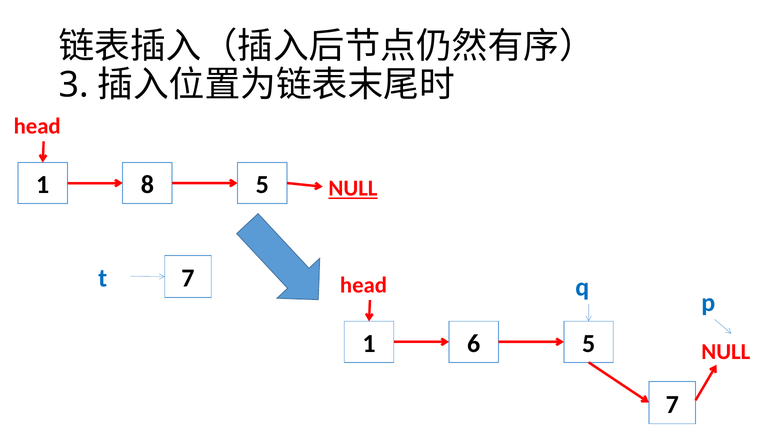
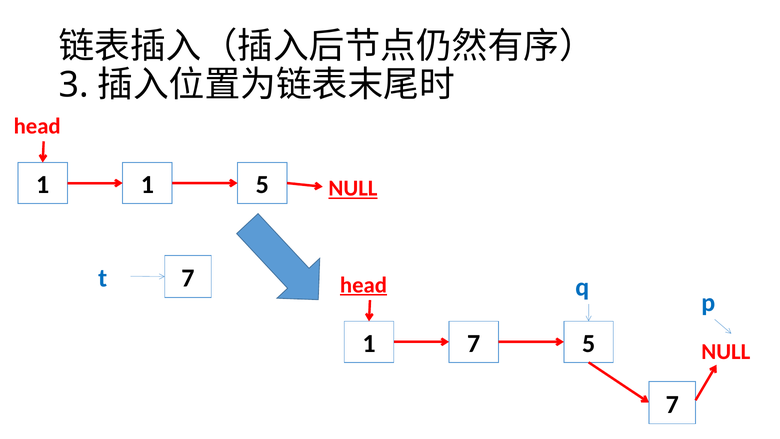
1 8: 8 -> 1
head at (363, 285) underline: none -> present
1 6: 6 -> 7
